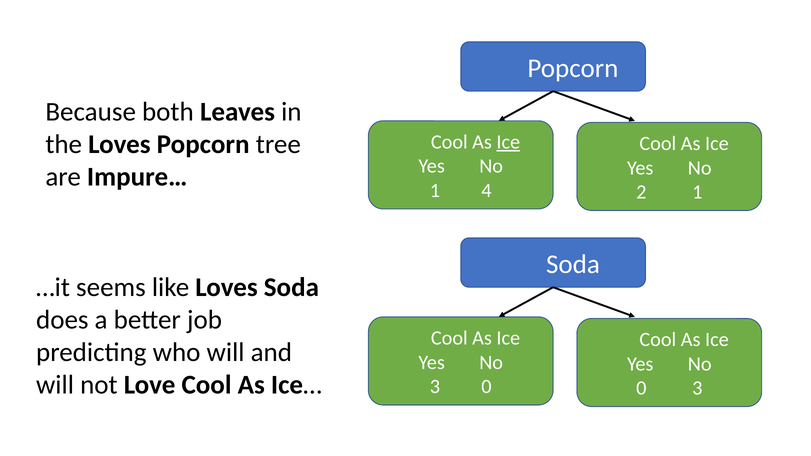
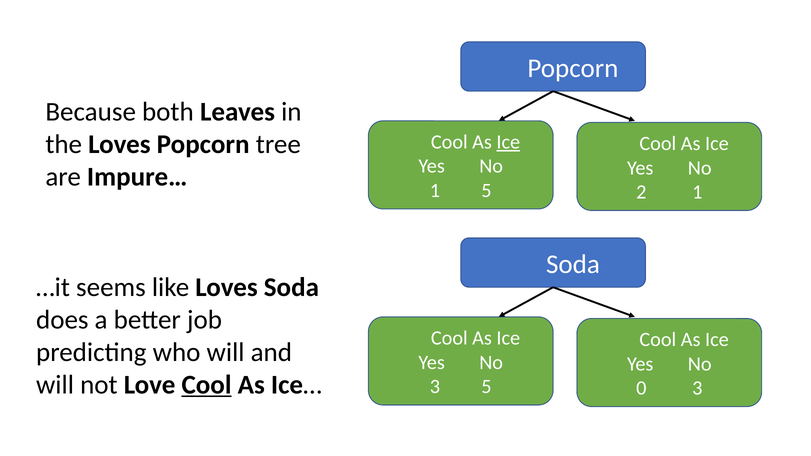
1 4: 4 -> 5
Cool underline: none -> present
3 0: 0 -> 5
